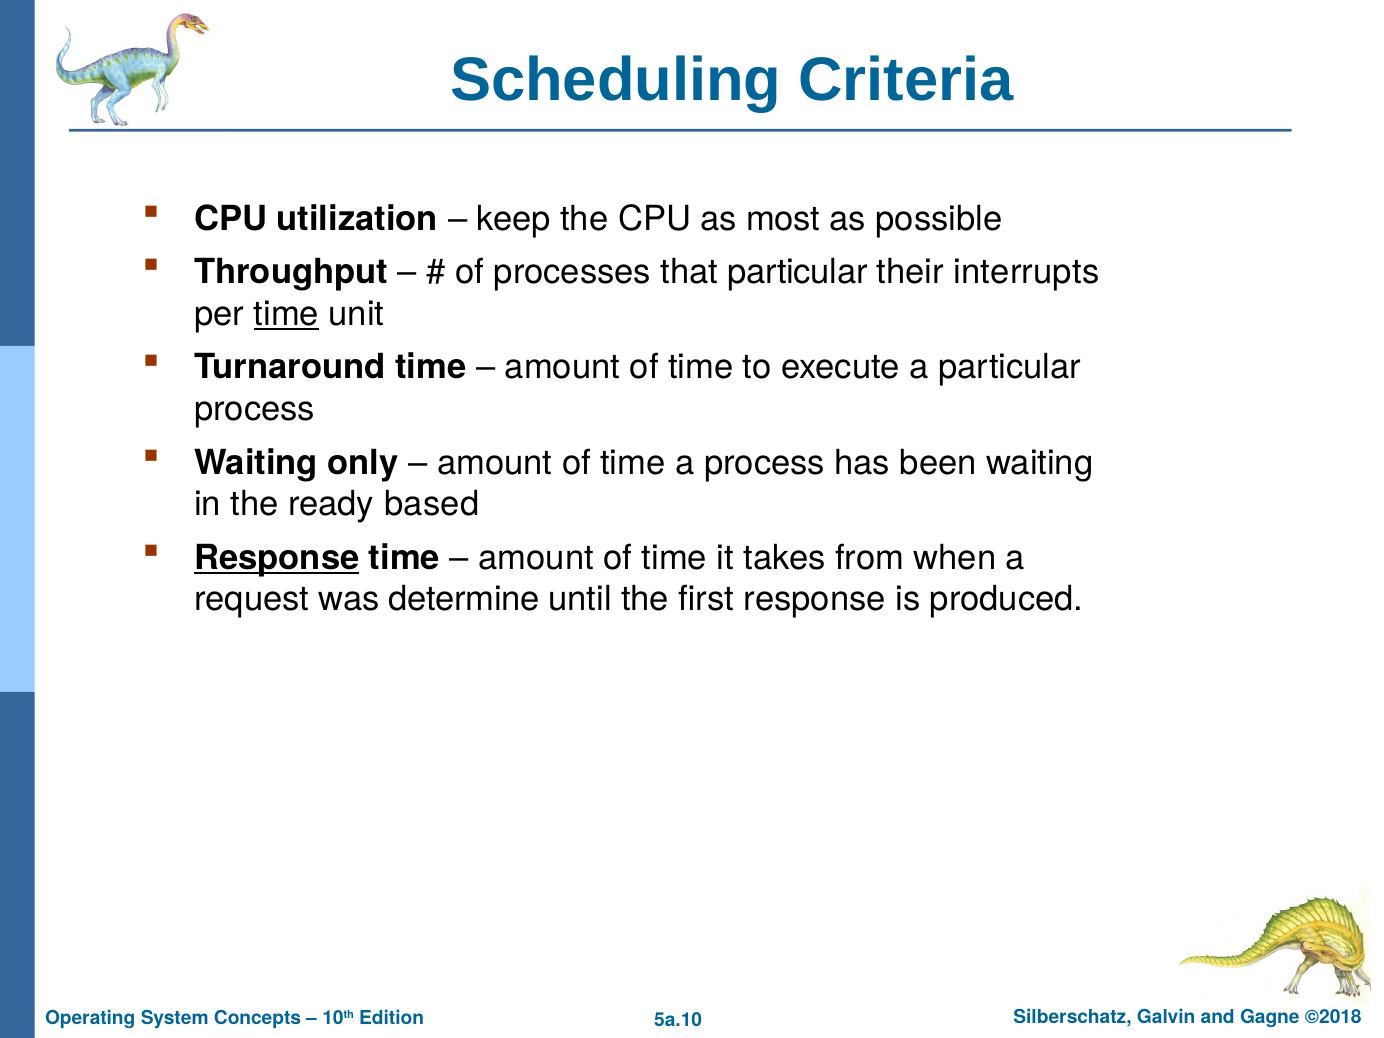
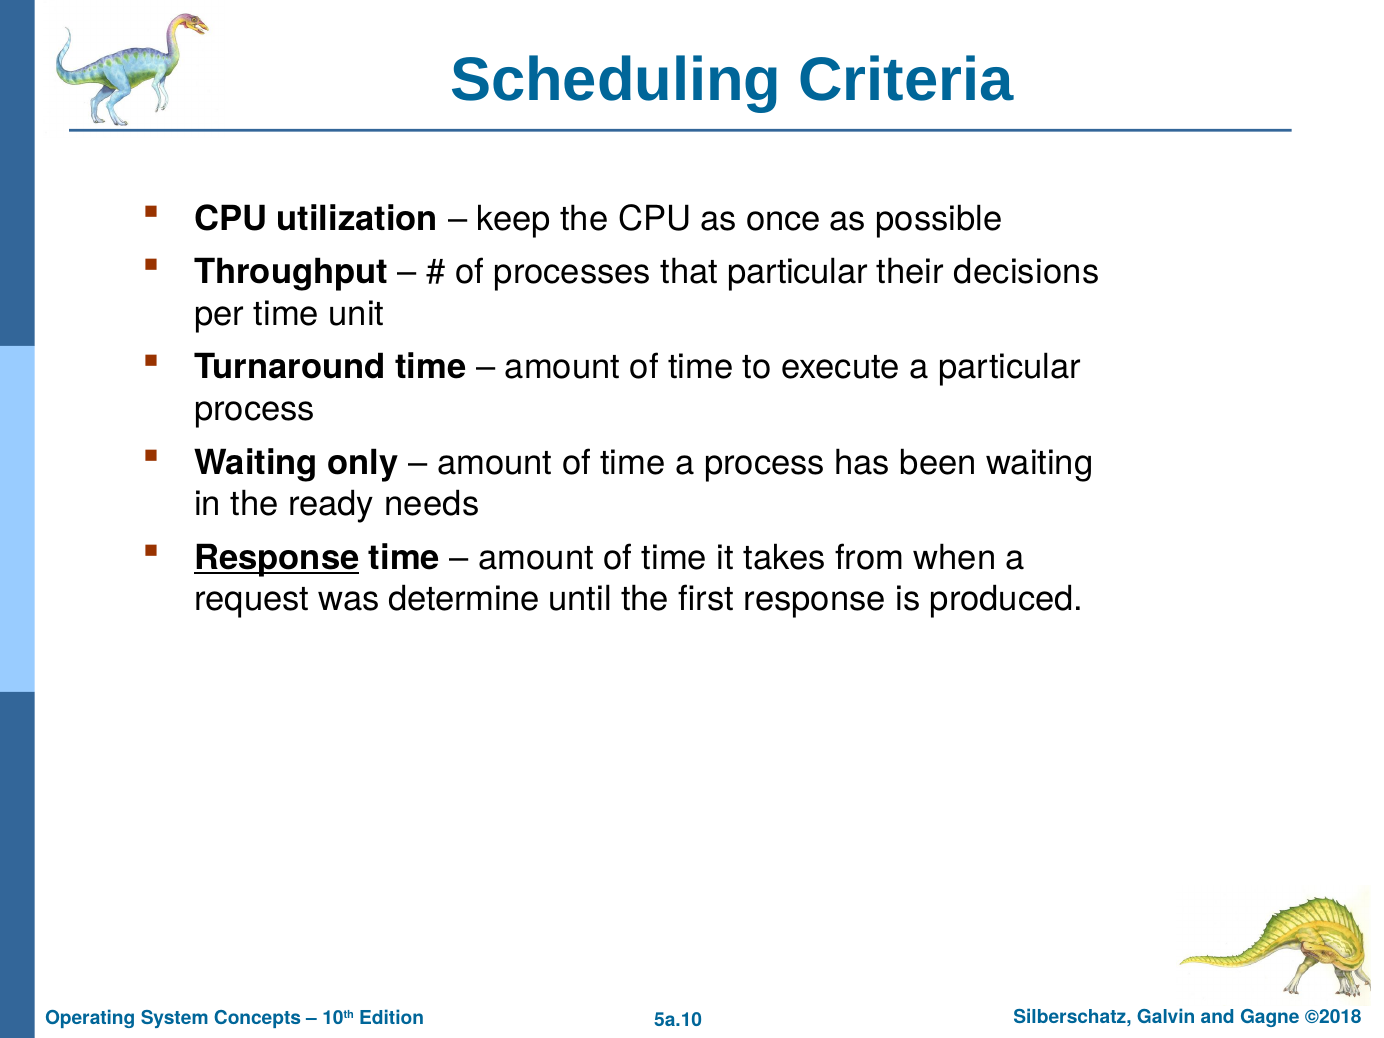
most: most -> once
interrupts: interrupts -> decisions
time at (286, 314) underline: present -> none
based: based -> needs
